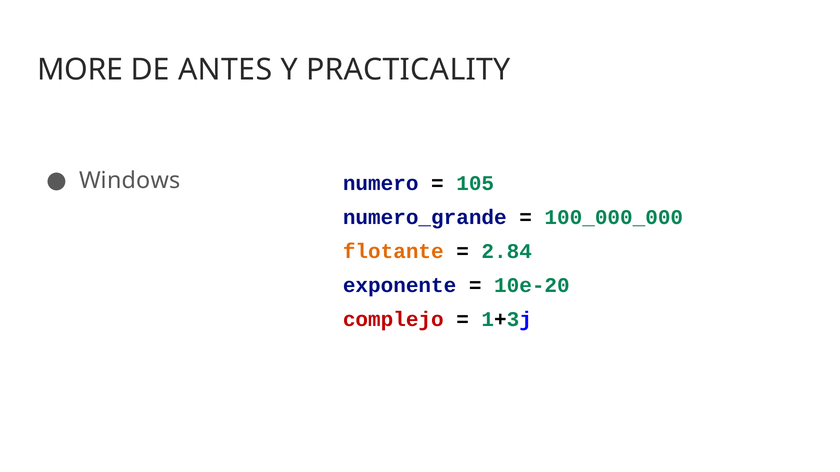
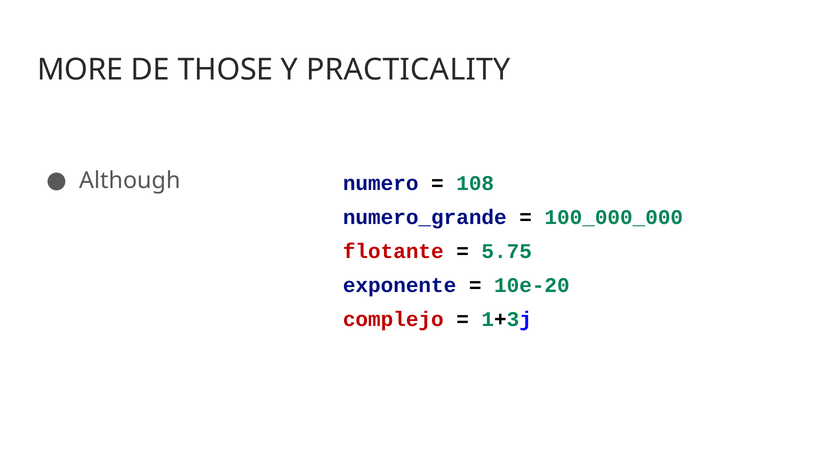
ANTES: ANTES -> THOSE
Windows: Windows -> Although
105: 105 -> 108
flotante colour: orange -> red
2.84: 2.84 -> 5.75
